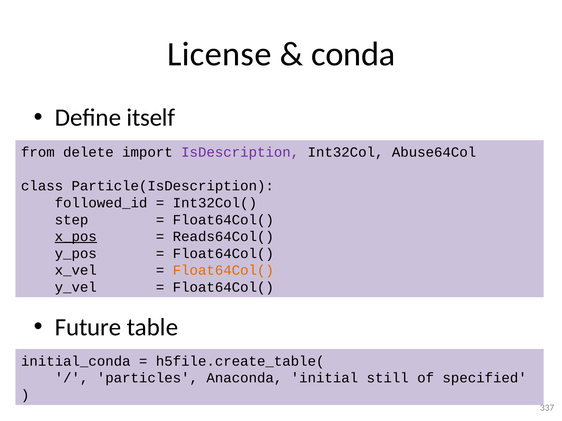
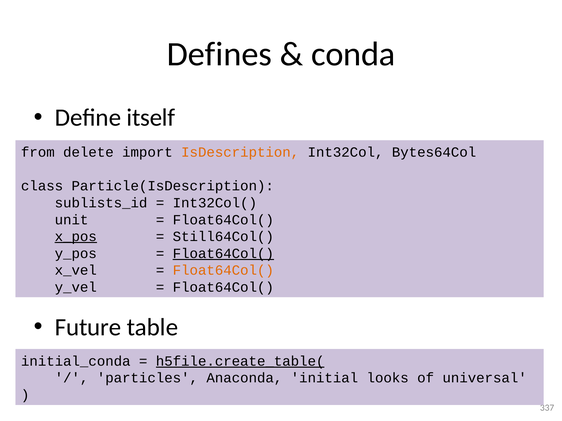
License: License -> Defines
IsDescription colour: purple -> orange
Abuse64Col: Abuse64Col -> Bytes64Col
followed_id: followed_id -> sublists_id
step: step -> unit
Reads64Col(: Reads64Col( -> Still64Col(
Float64Col( at (223, 254) underline: none -> present
h5file.create_table( underline: none -> present
still: still -> looks
specified: specified -> universal
